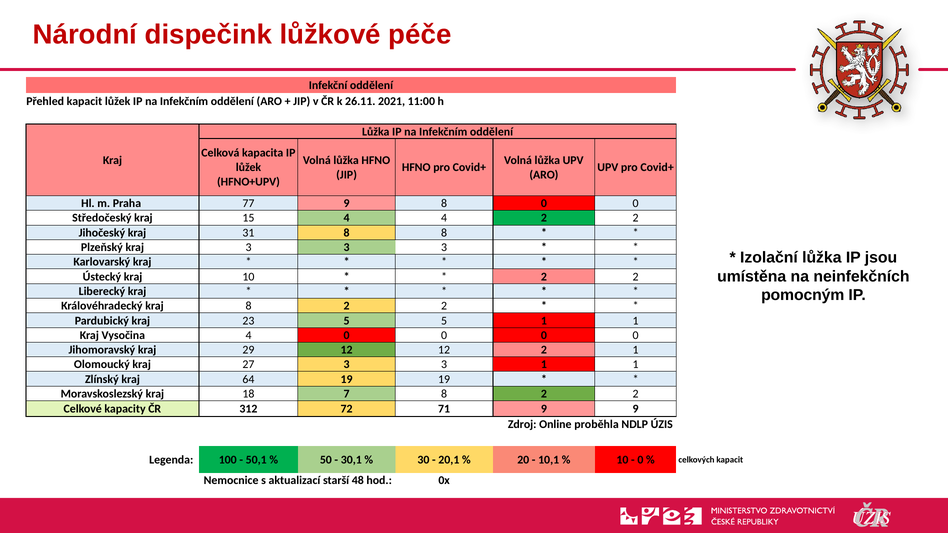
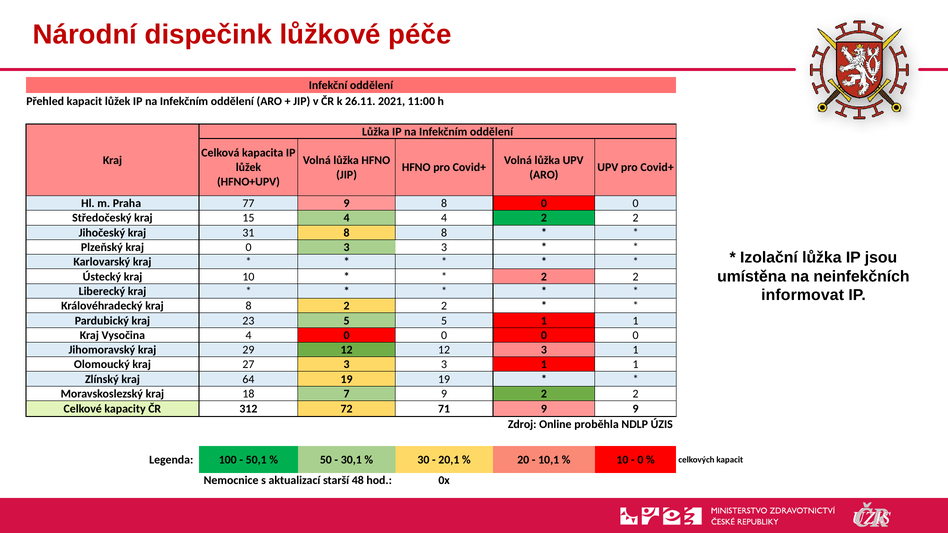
kraj 3: 3 -> 0
pomocným: pomocným -> informovat
12 2: 2 -> 3
7 8: 8 -> 9
